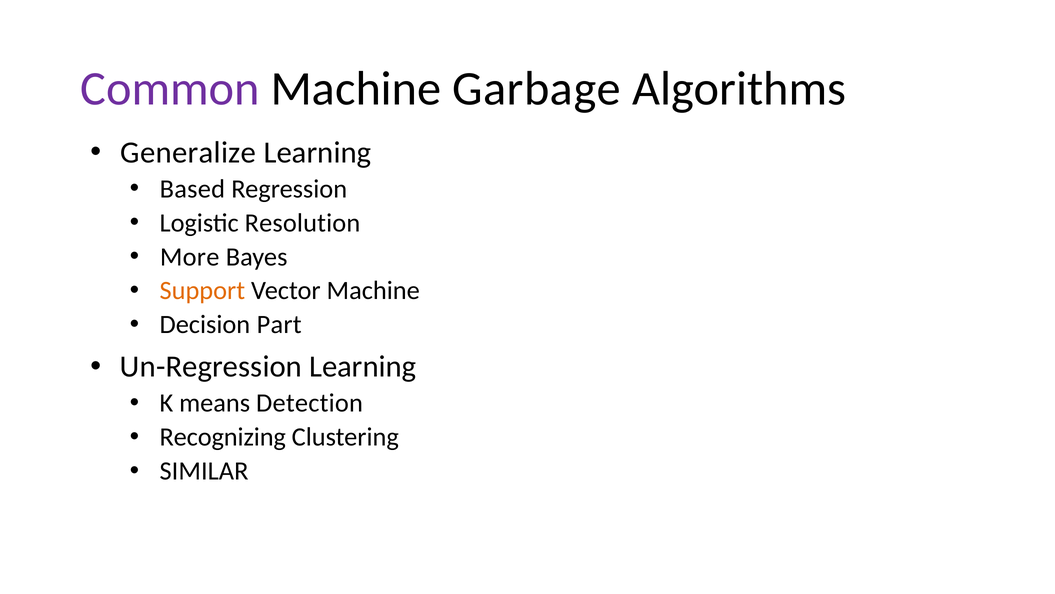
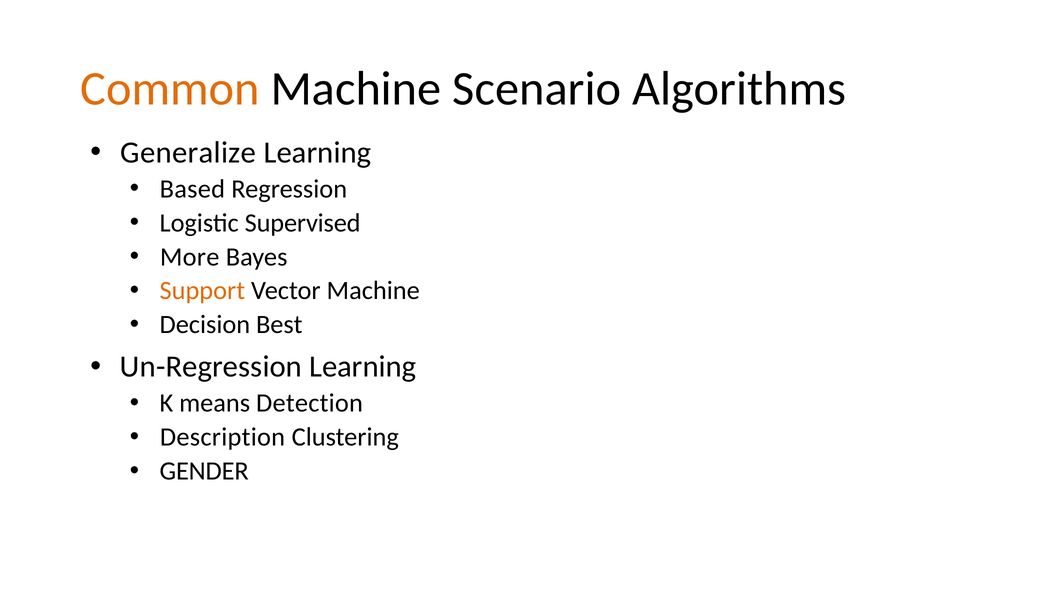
Common colour: purple -> orange
Garbage: Garbage -> Scenario
Resolution: Resolution -> Supervised
Part: Part -> Best
Recognizing: Recognizing -> Description
SIMILAR: SIMILAR -> GENDER
